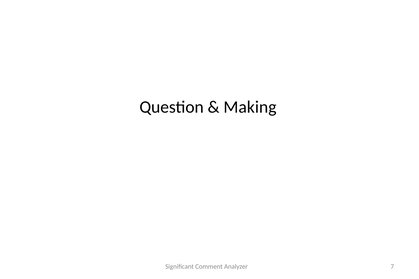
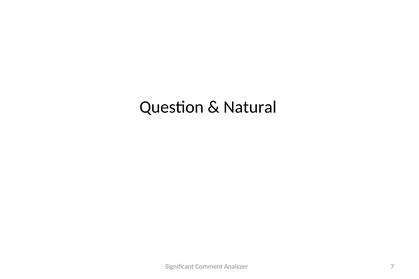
Making: Making -> Natural
